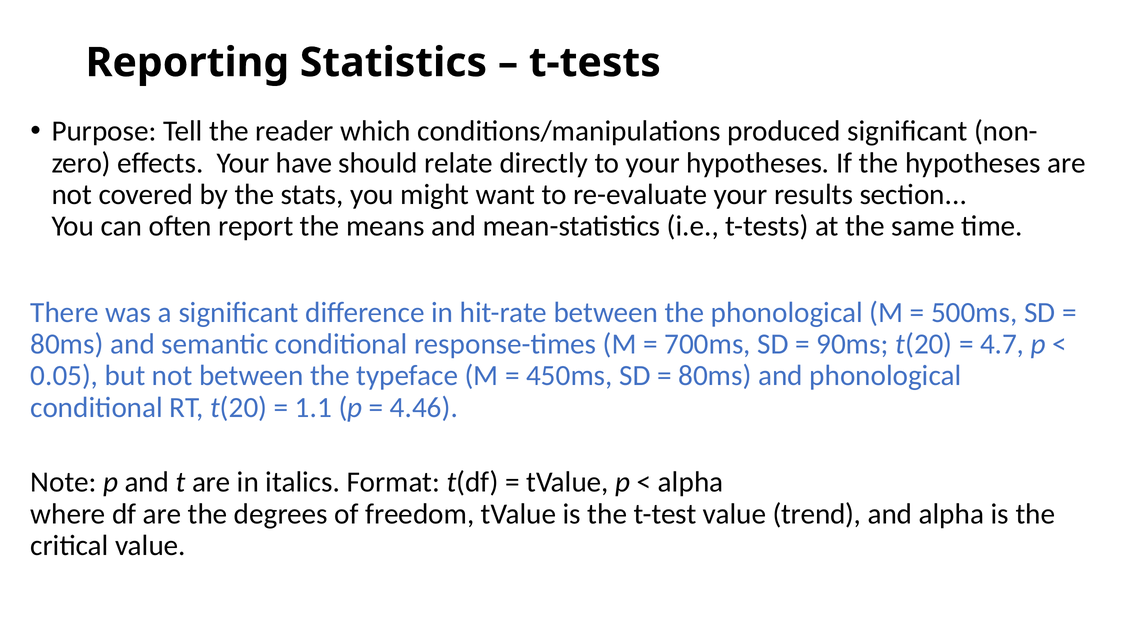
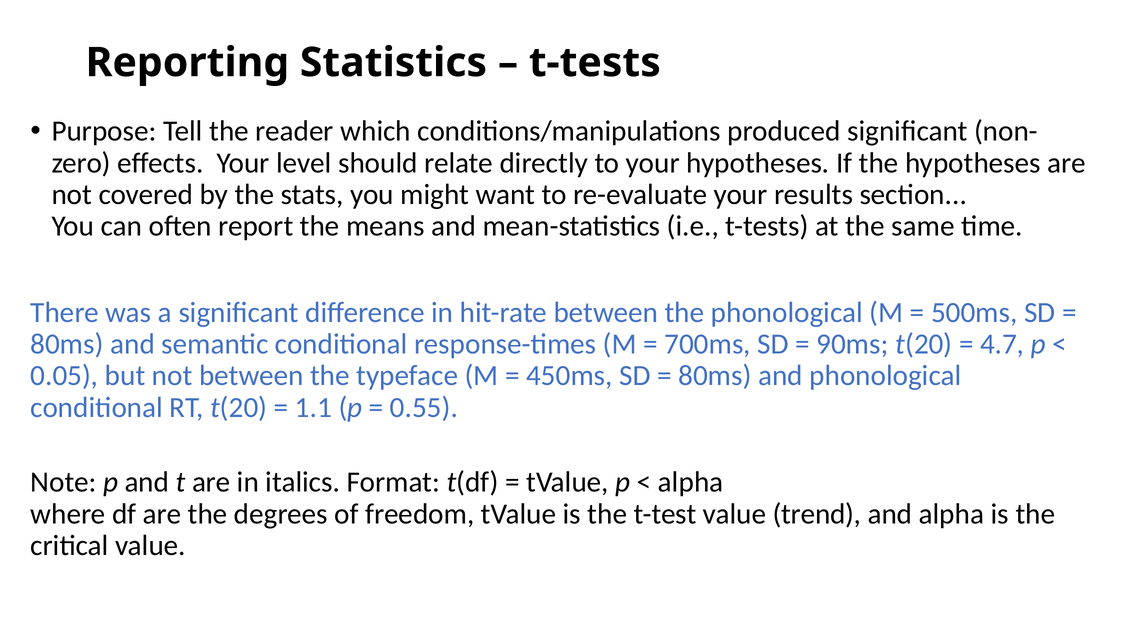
have: have -> level
4.46: 4.46 -> 0.55
